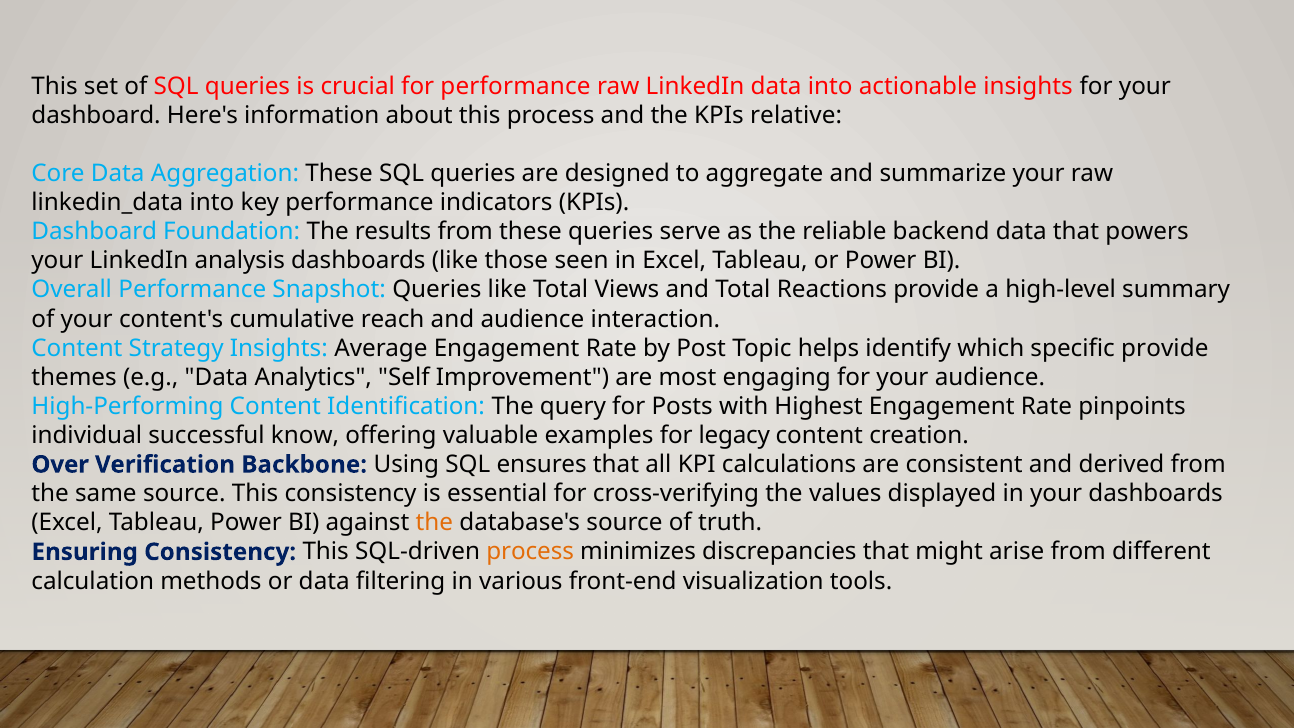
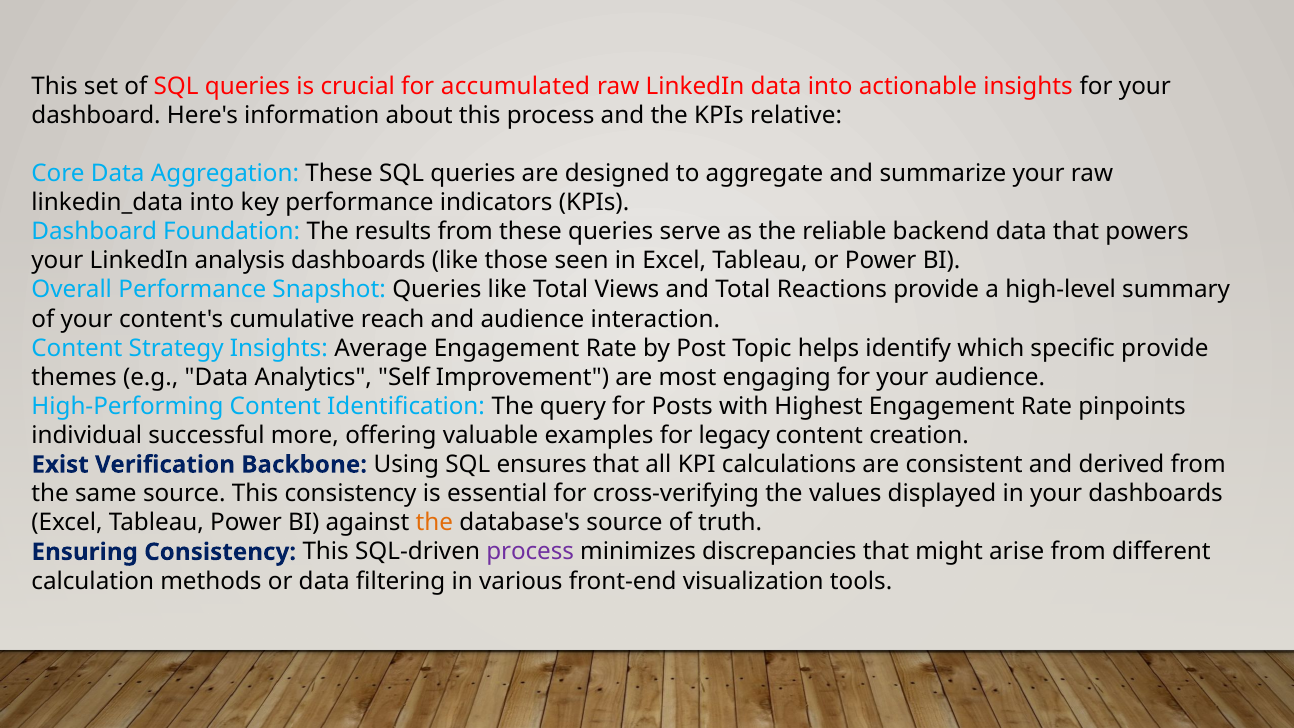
for performance: performance -> accumulated
know: know -> more
Over: Over -> Exist
process at (530, 552) colour: orange -> purple
